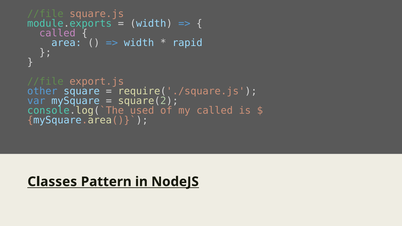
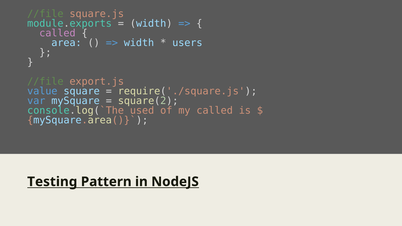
rapid: rapid -> users
other: other -> value
Classes: Classes -> Testing
